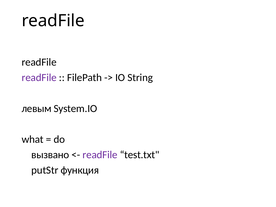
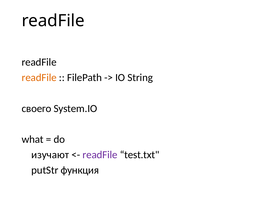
readFile at (39, 78) colour: purple -> orange
левым: левым -> своего
вызвано: вызвано -> изучают
